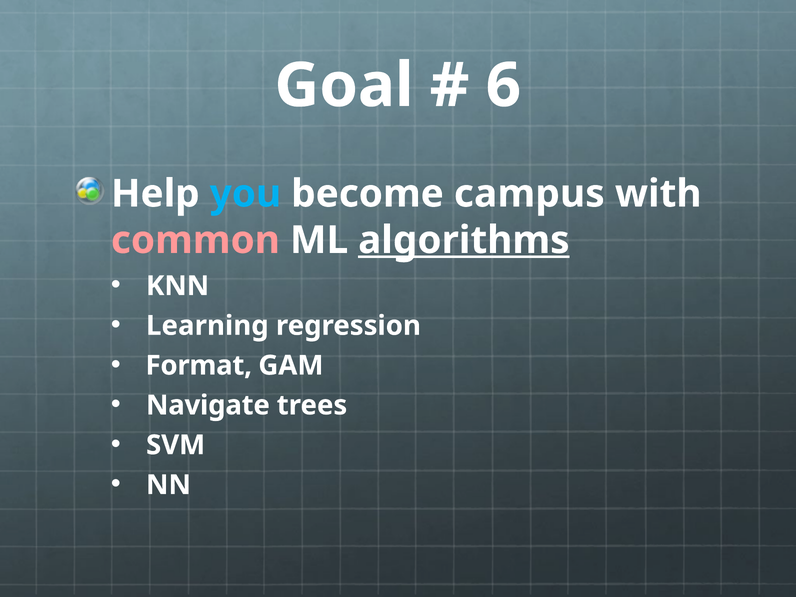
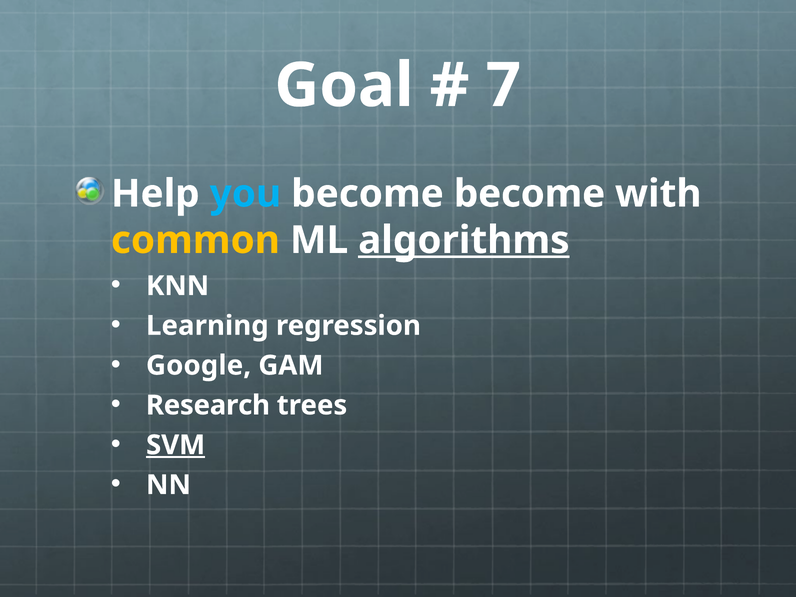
6: 6 -> 7
become campus: campus -> become
common colour: pink -> yellow
Format: Format -> Google
Navigate: Navigate -> Research
SVM underline: none -> present
